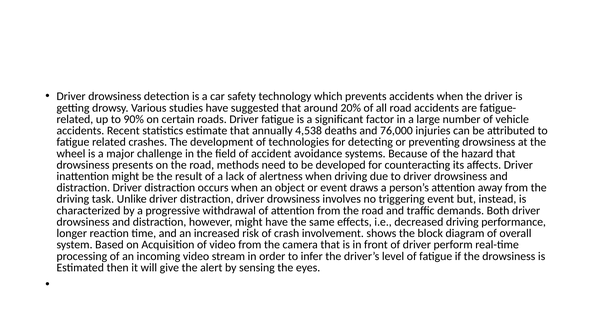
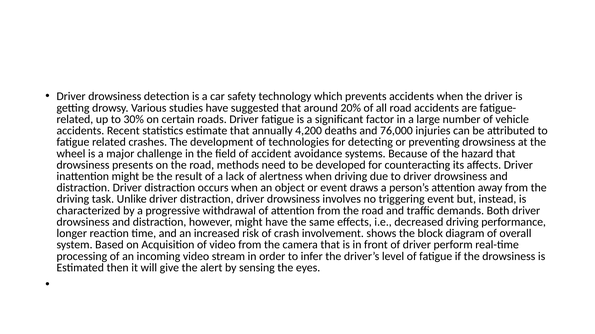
90%: 90% -> 30%
4,538: 4,538 -> 4,200
